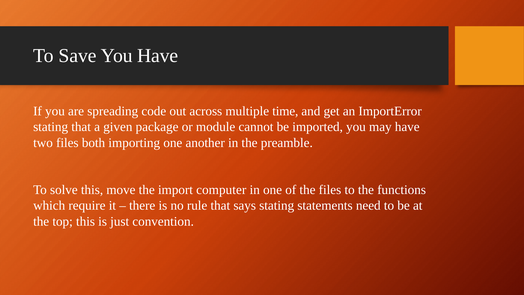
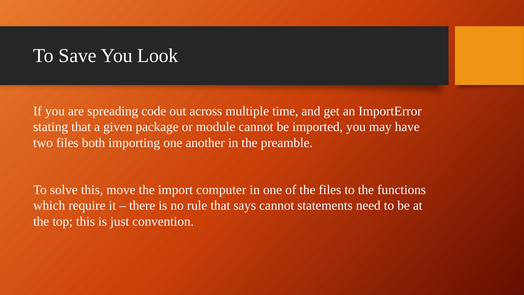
You Have: Have -> Look
says stating: stating -> cannot
